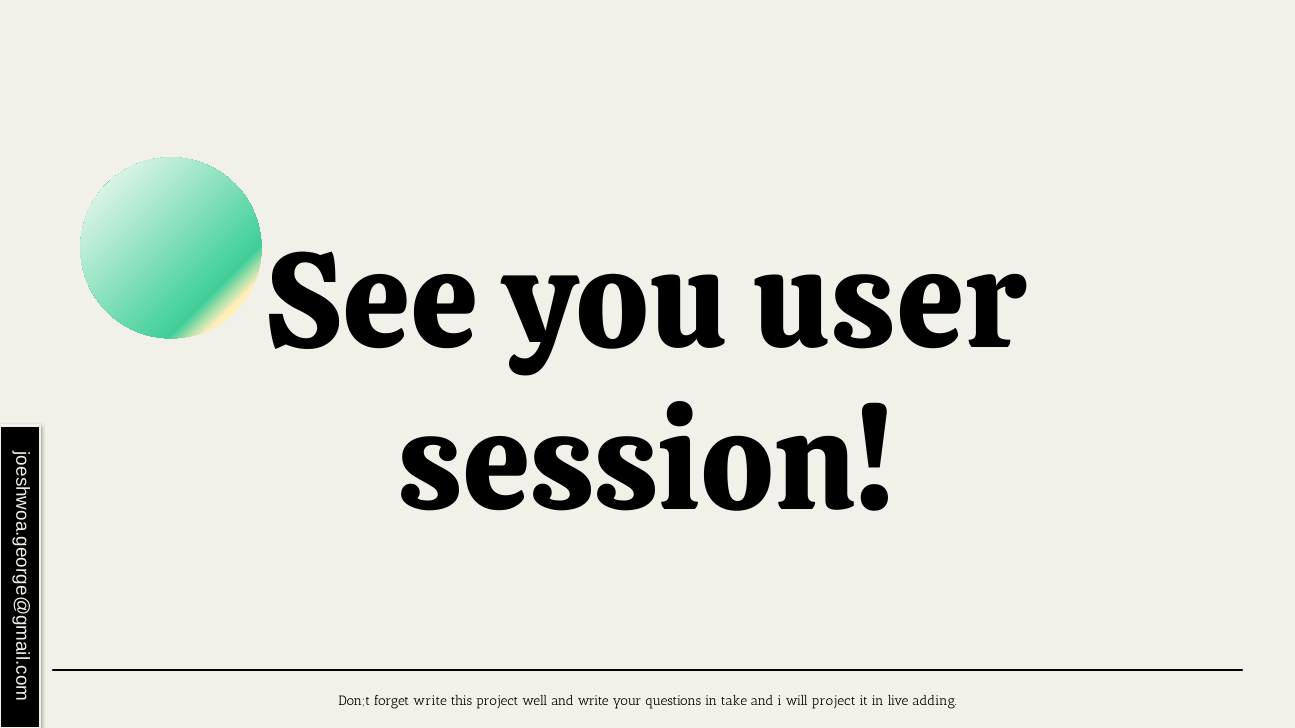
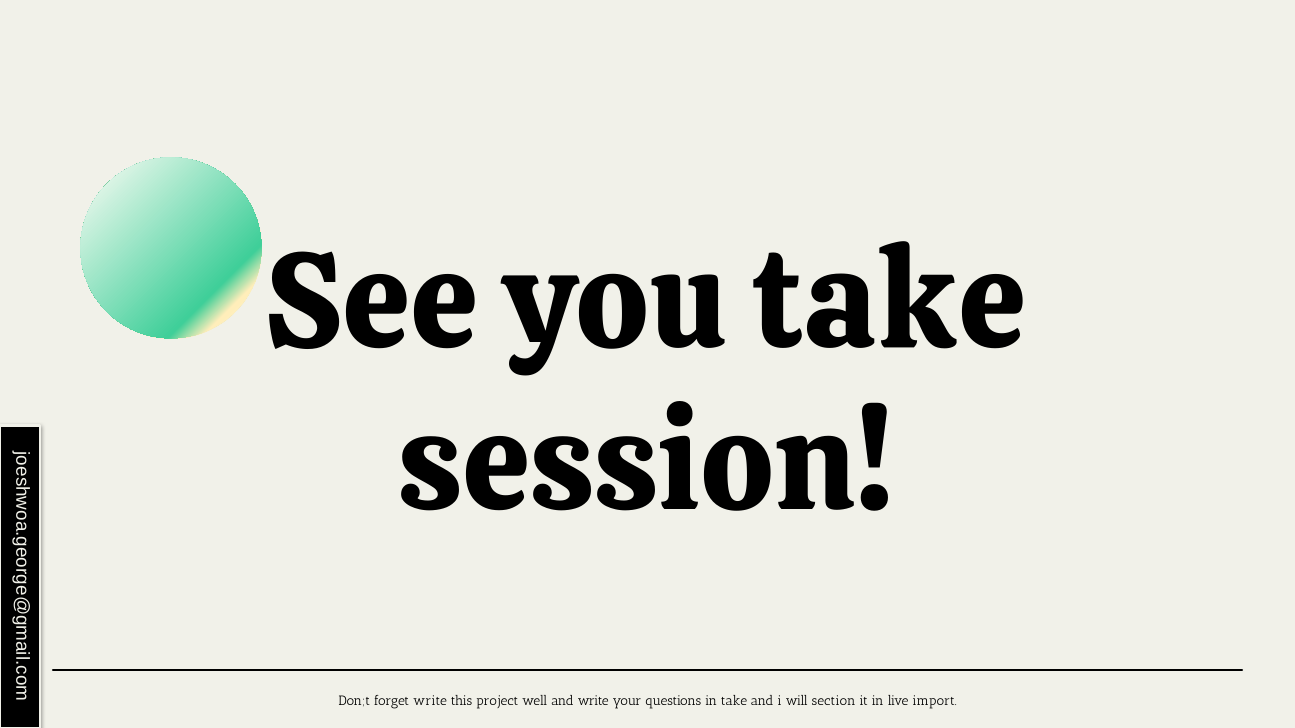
you user: user -> take
will project: project -> section
adding: adding -> import
